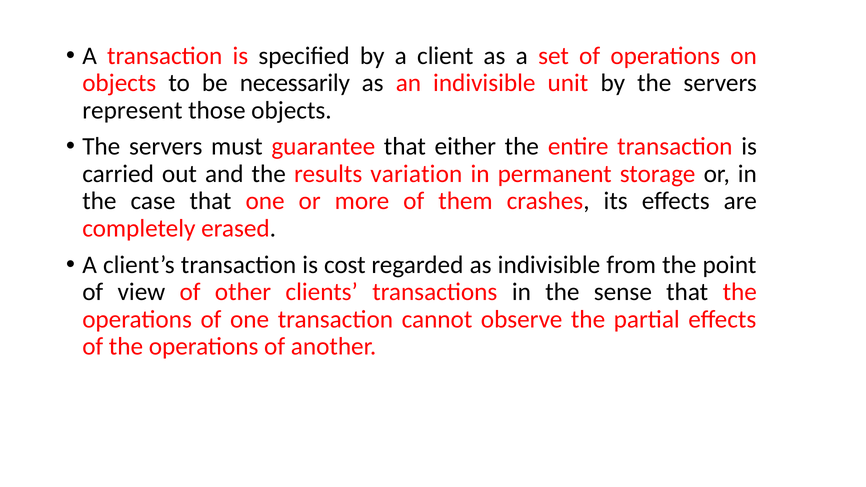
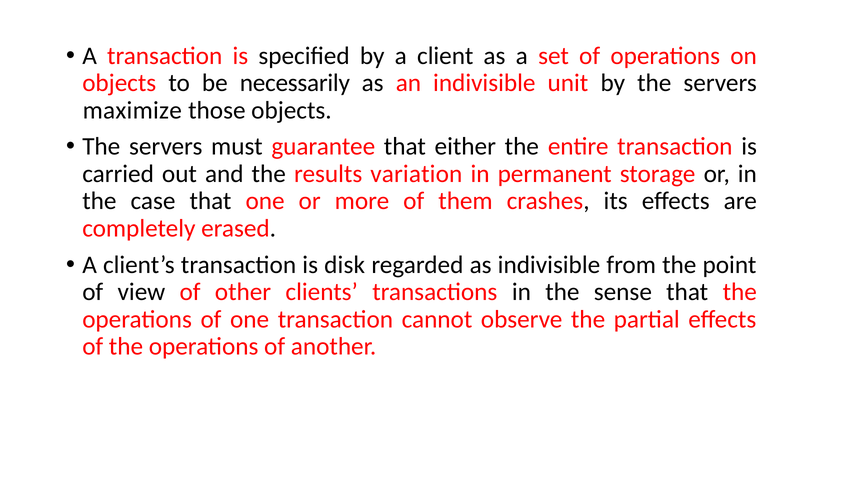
represent: represent -> maximize
cost: cost -> disk
